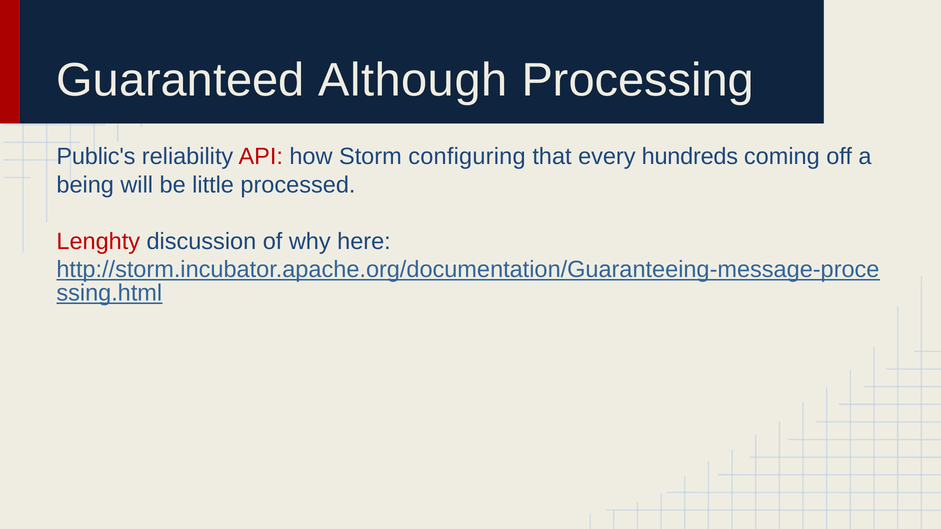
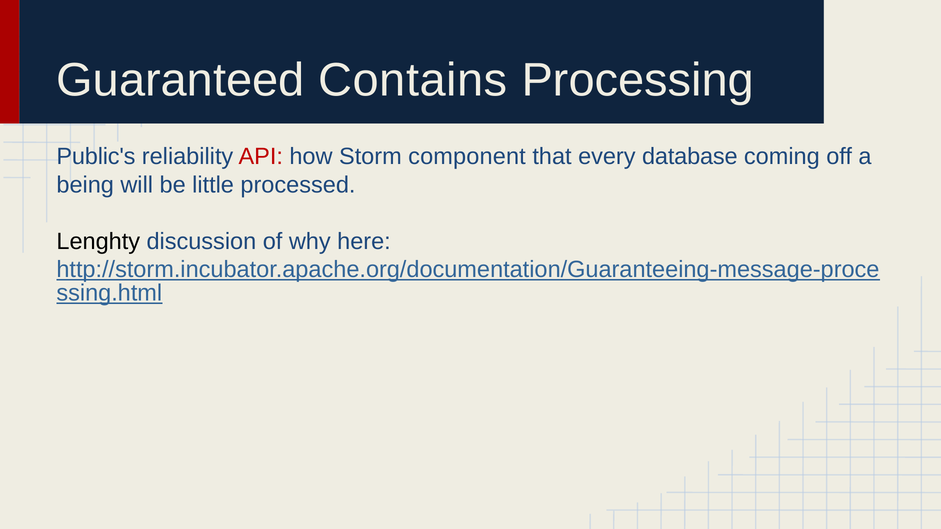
Although: Although -> Contains
configuring: configuring -> component
hundreds: hundreds -> database
Lenghty colour: red -> black
